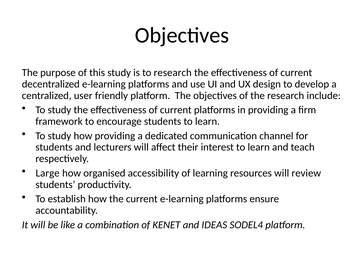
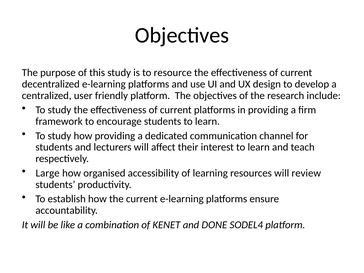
to research: research -> resource
IDEAS: IDEAS -> DONE
